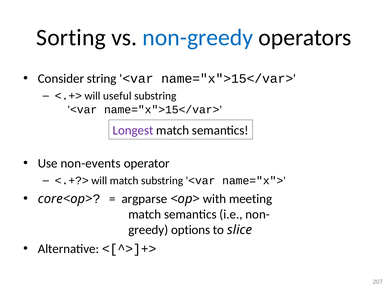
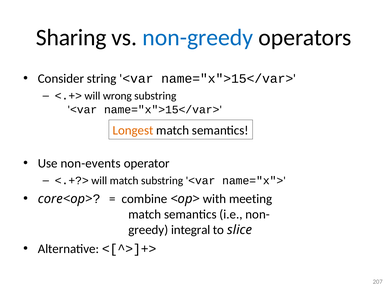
Sorting: Sorting -> Sharing
useful: useful -> wrong
Longest colour: purple -> orange
argparse: argparse -> combine
options: options -> integral
